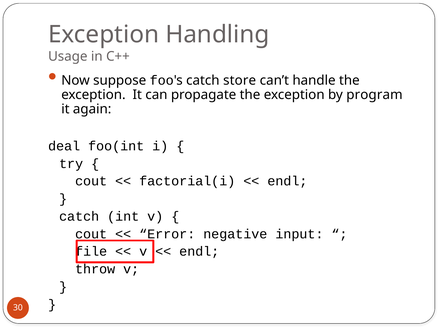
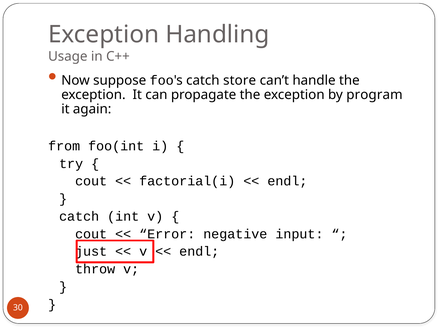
deal: deal -> from
file: file -> just
